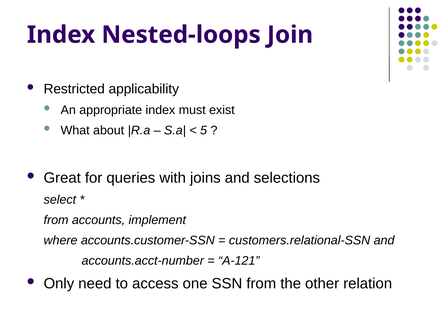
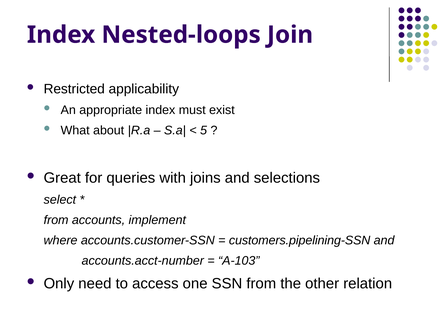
customers.relational-SSN: customers.relational-SSN -> customers.pipelining-SSN
A-121: A-121 -> A-103
